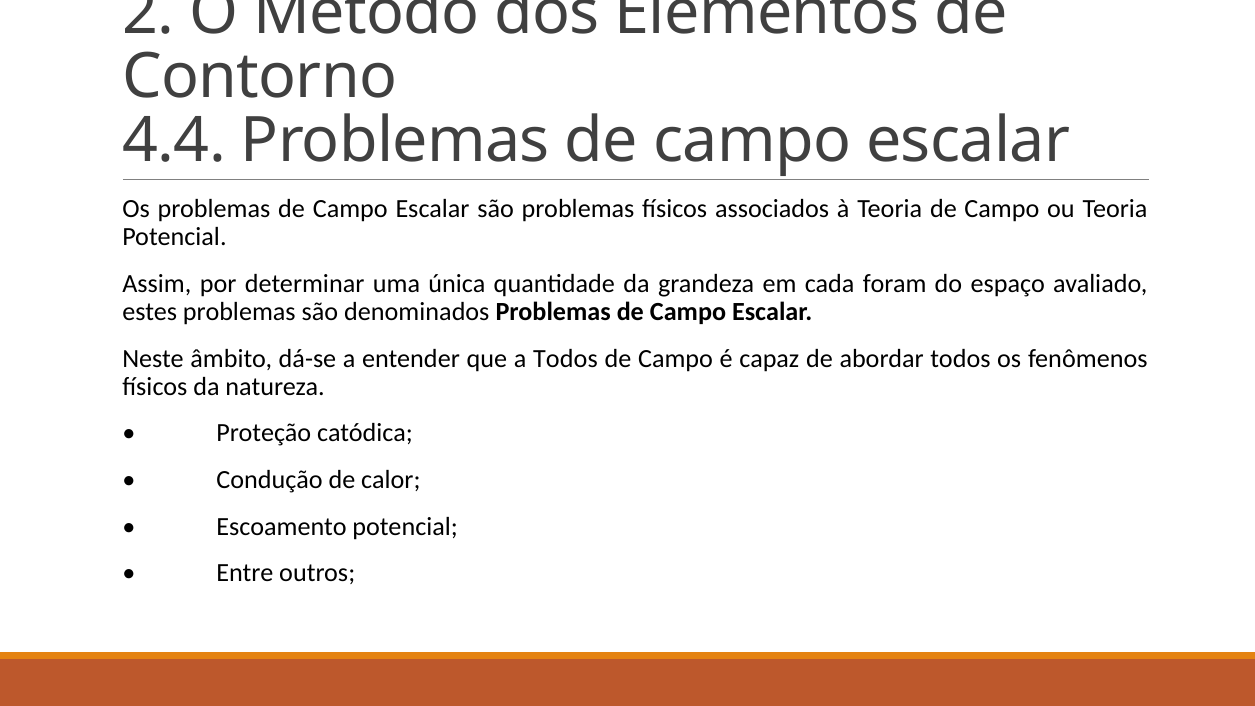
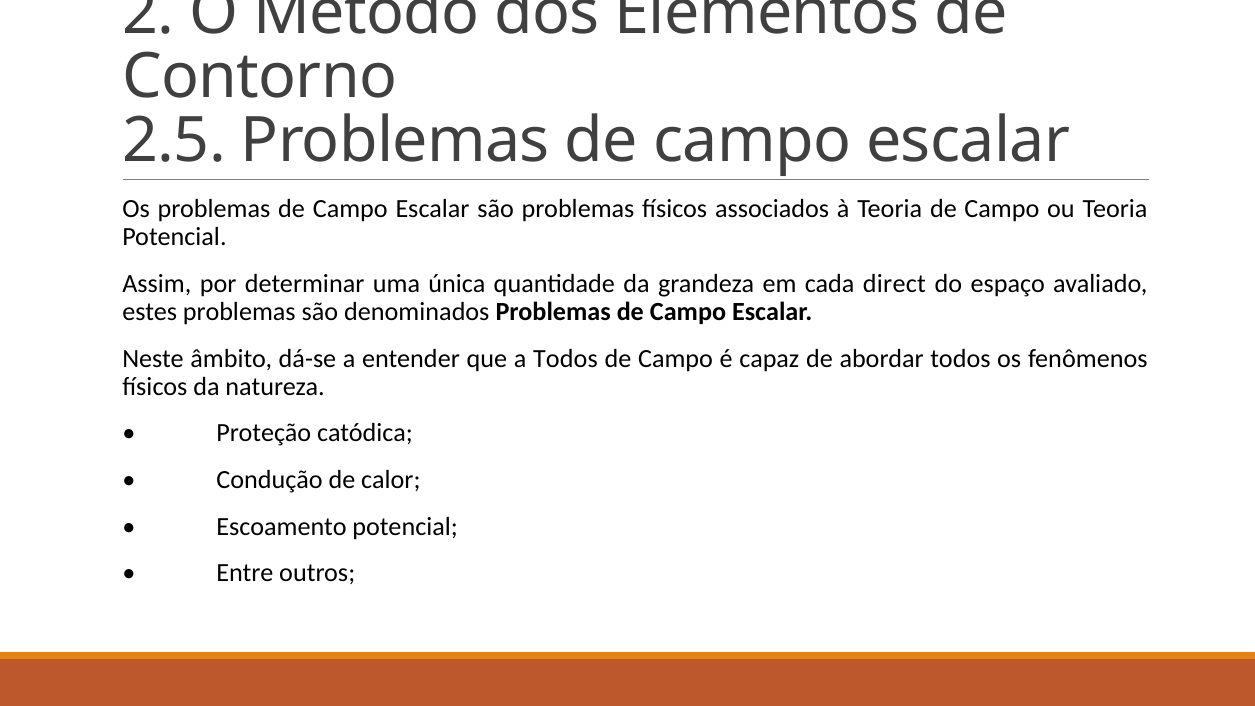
4.4: 4.4 -> 2.5
foram: foram -> direct
